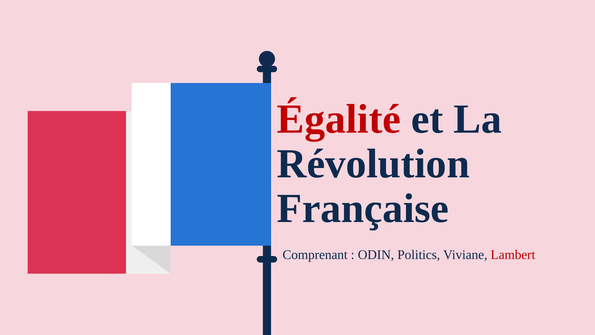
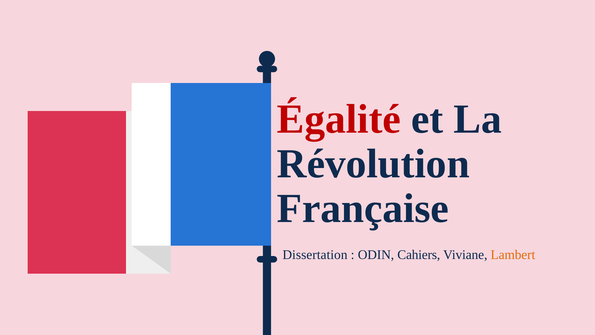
Comprenant: Comprenant -> Dissertation
Politics: Politics -> Cahiers
Lambert colour: red -> orange
